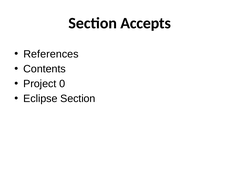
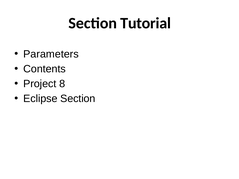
Accepts: Accepts -> Tutorial
References: References -> Parameters
0: 0 -> 8
